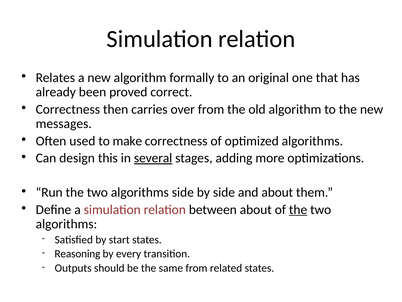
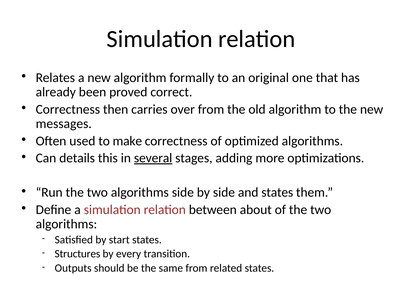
design: design -> details
and about: about -> states
the at (298, 209) underline: present -> none
Reasoning: Reasoning -> Structures
